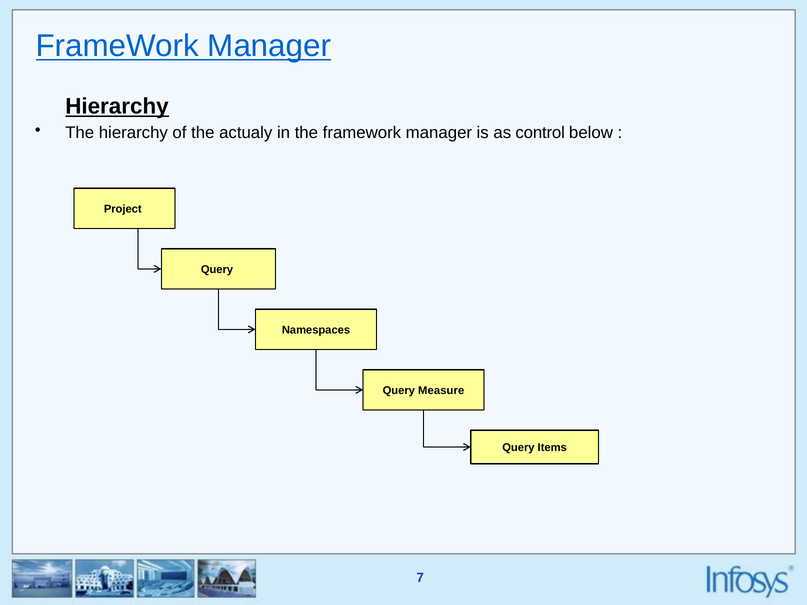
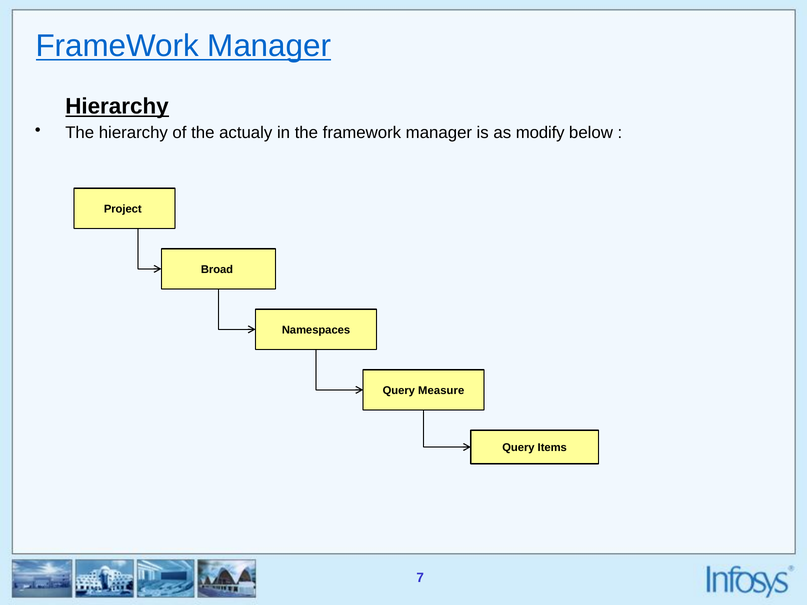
control: control -> modify
Query at (217, 270): Query -> Broad
